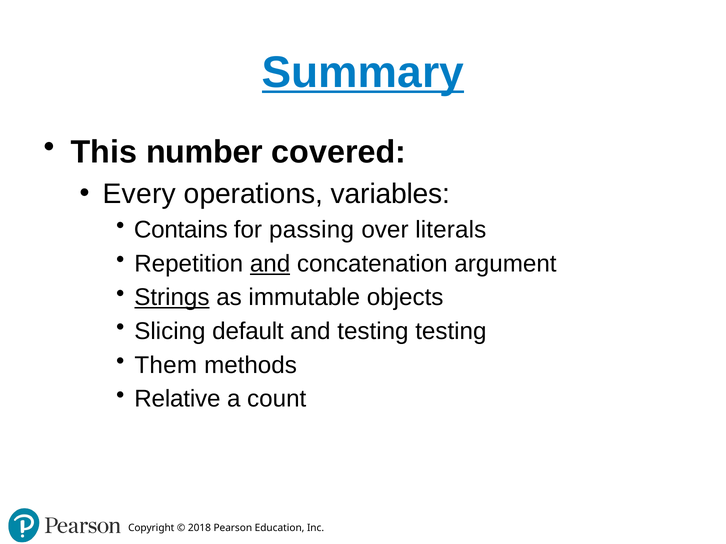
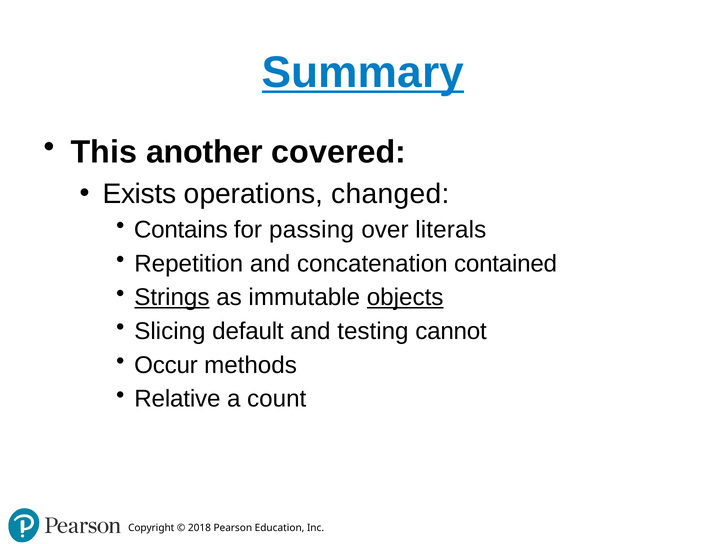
number: number -> another
Every: Every -> Exists
variables: variables -> changed
and at (270, 264) underline: present -> none
argument: argument -> contained
objects underline: none -> present
testing testing: testing -> cannot
Them: Them -> Occur
